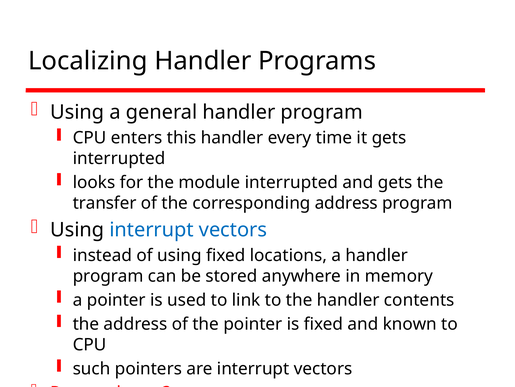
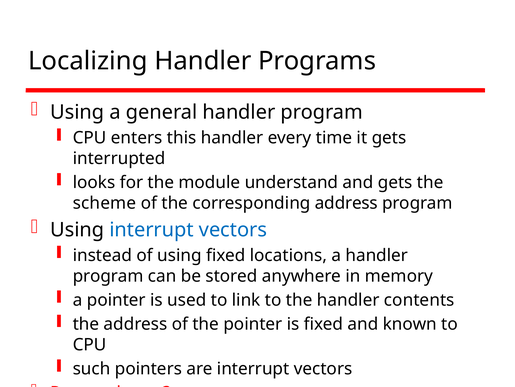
module interrupted: interrupted -> understand
transfer: transfer -> scheme
